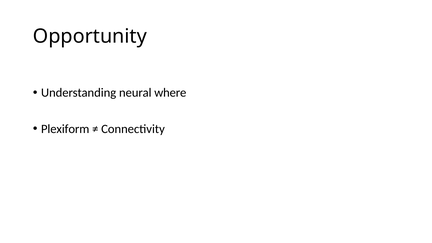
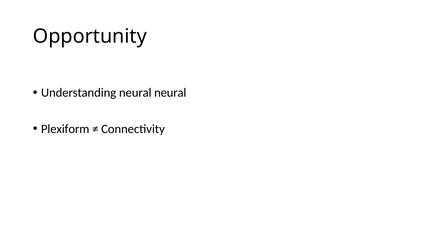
neural where: where -> neural
